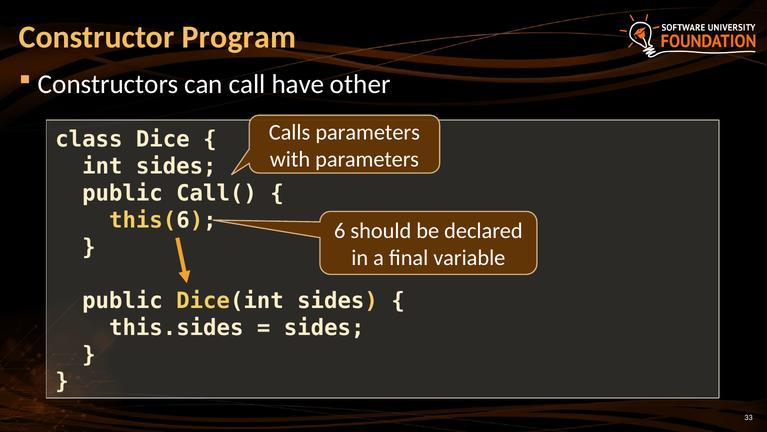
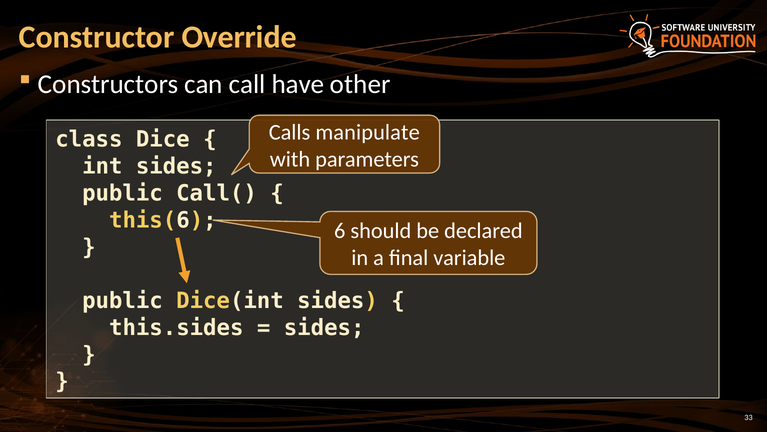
Program: Program -> Override
Calls parameters: parameters -> manipulate
